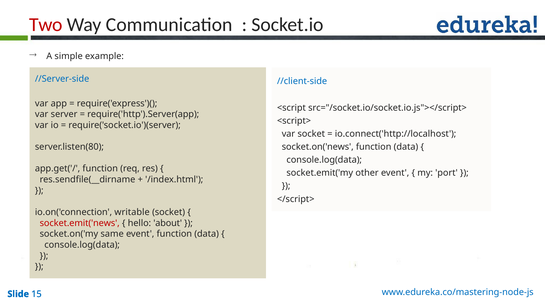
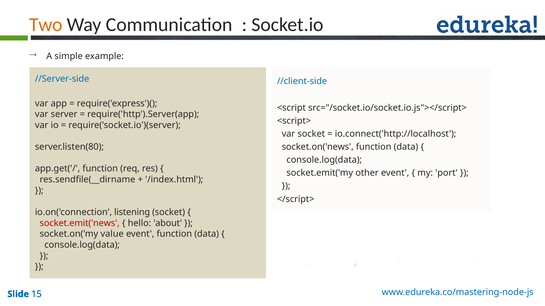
Two colour: red -> orange
writable: writable -> listening
same: same -> value
